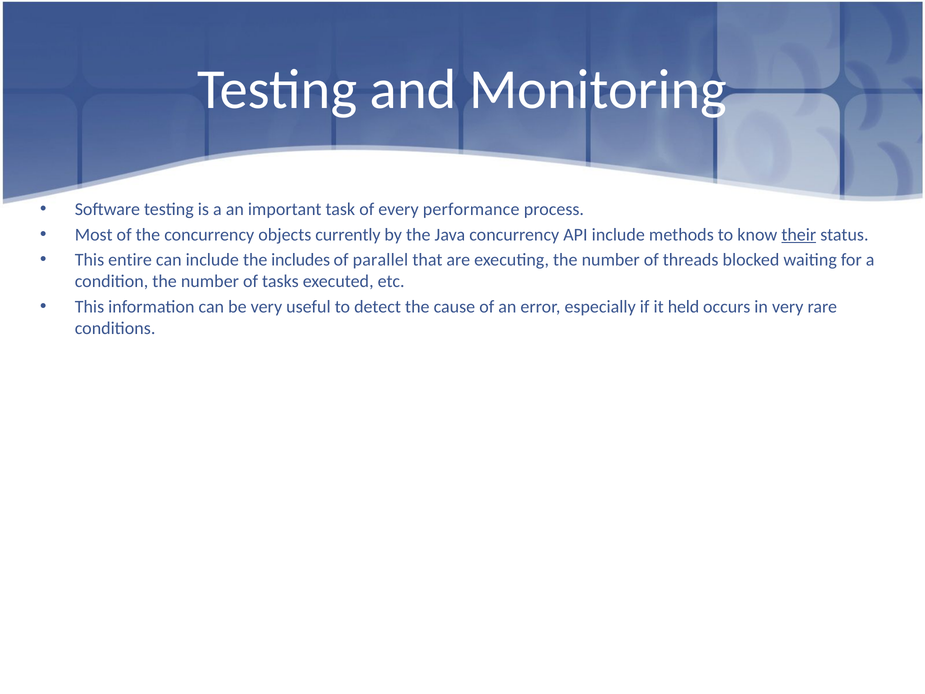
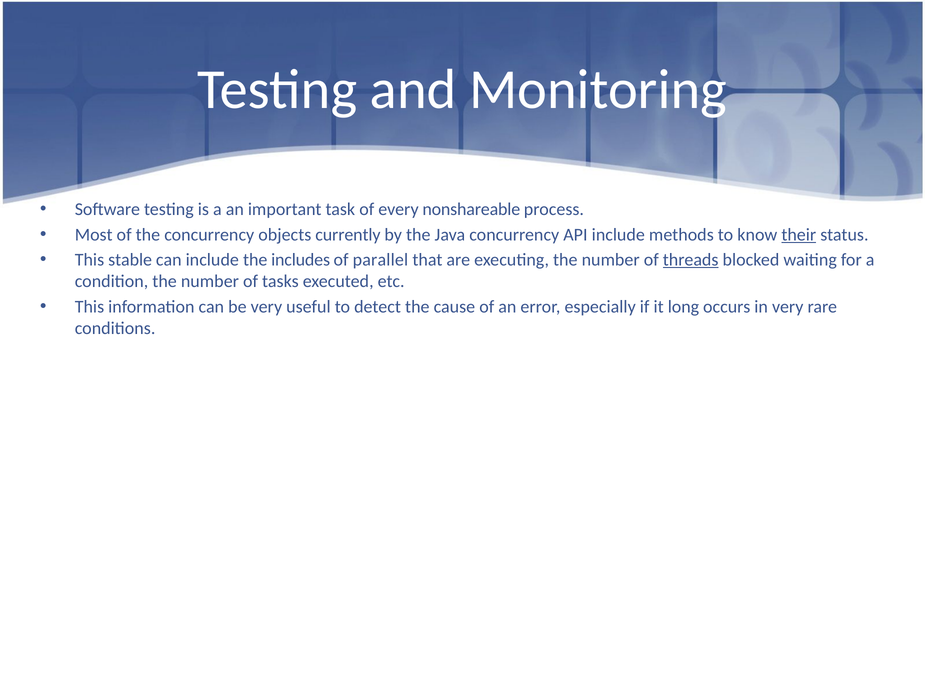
performance: performance -> nonshareable
entire: entire -> stable
threads underline: none -> present
held: held -> long
